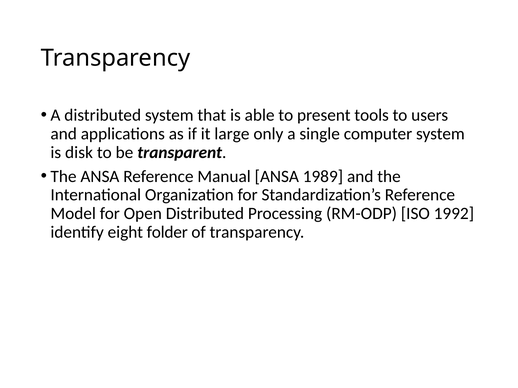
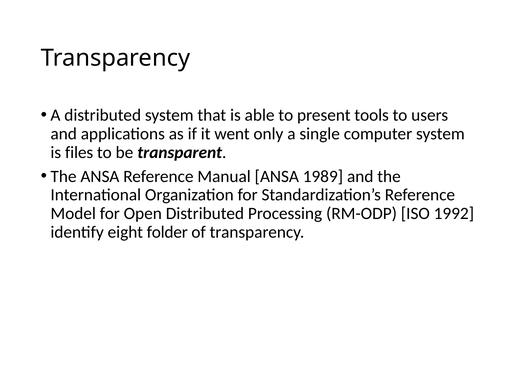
large: large -> went
disk: disk -> files
